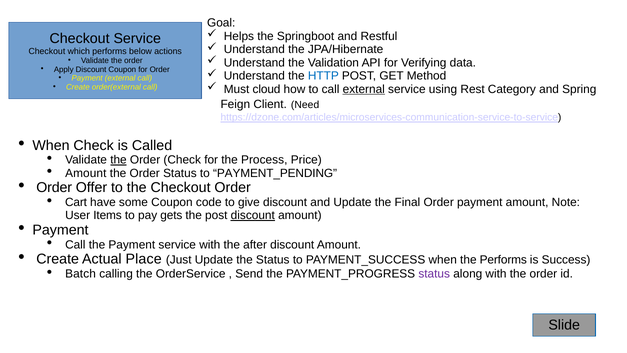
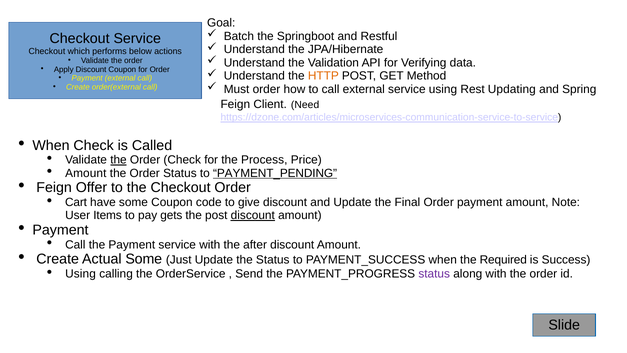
Helps: Helps -> Batch
HTTP colour: blue -> orange
Must cloud: cloud -> order
external at (364, 89) underline: present -> none
Category: Category -> Updating
PAYMENT_PENDING underline: none -> present
Order at (54, 188): Order -> Feign
Actual Place: Place -> Some
the Performs: Performs -> Required
Batch at (81, 274): Batch -> Using
